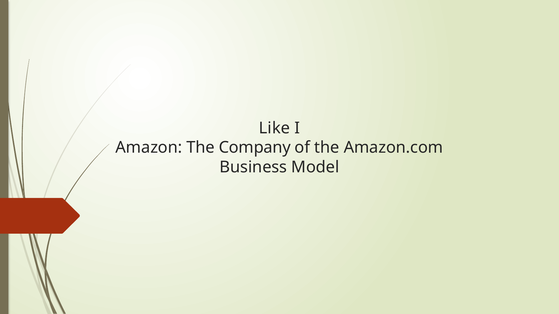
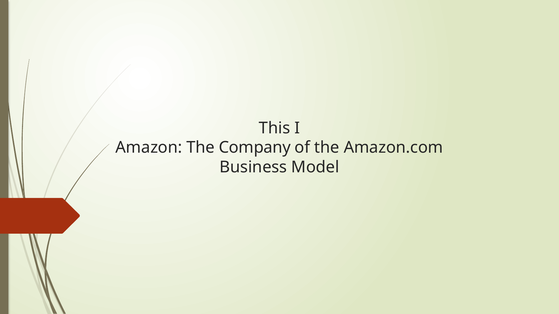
Like: Like -> This
